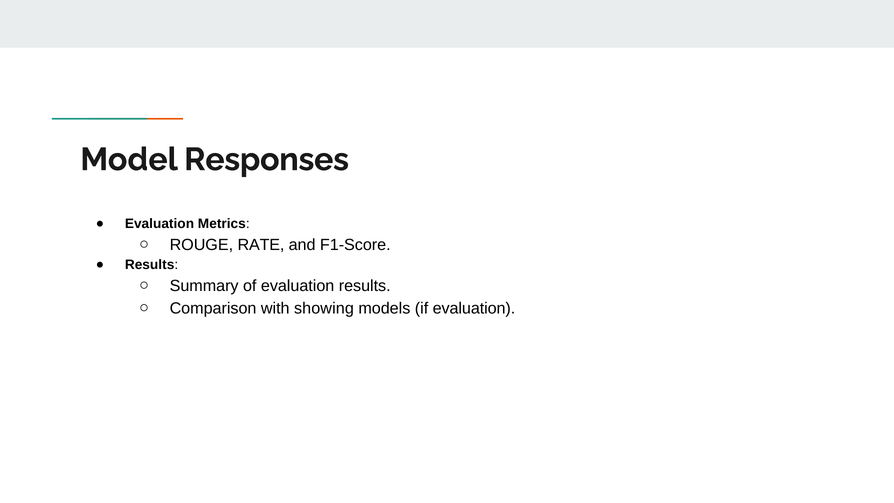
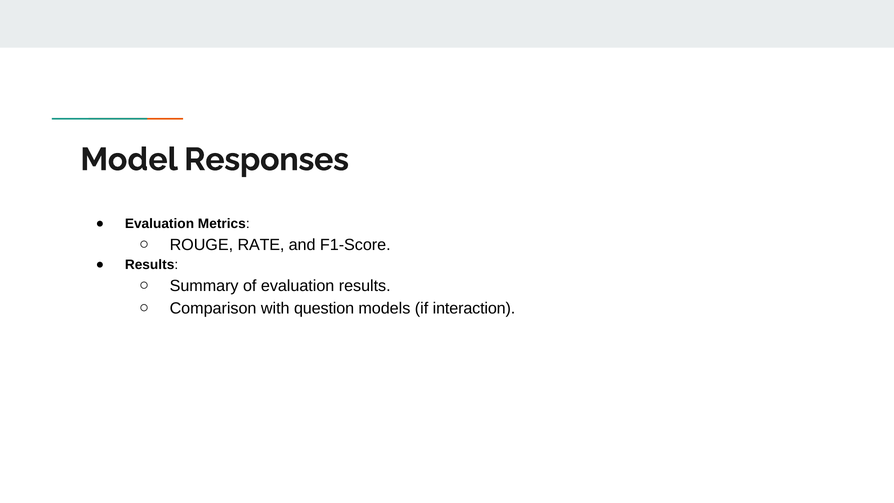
showing: showing -> question
if evaluation: evaluation -> interaction
